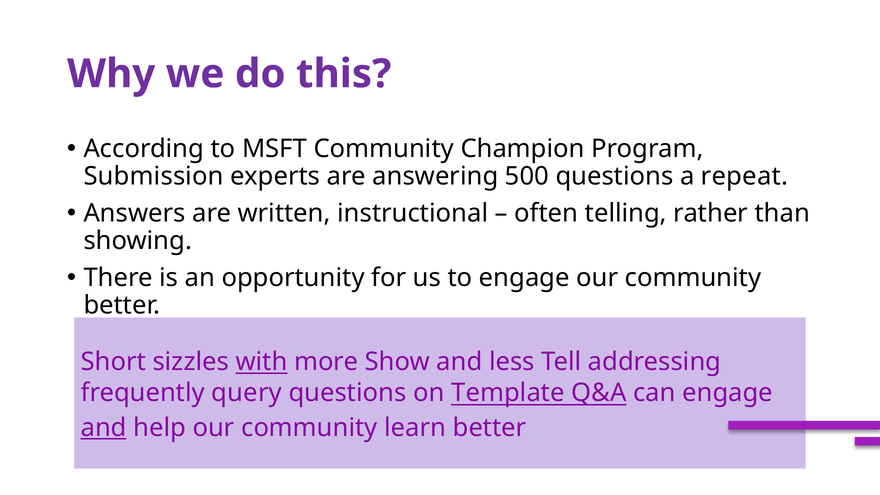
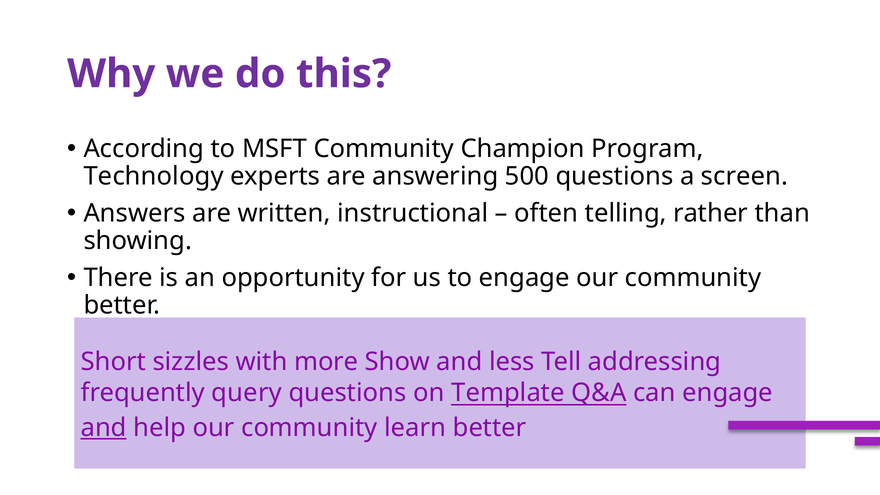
Submission: Submission -> Technology
repeat: repeat -> screen
with underline: present -> none
